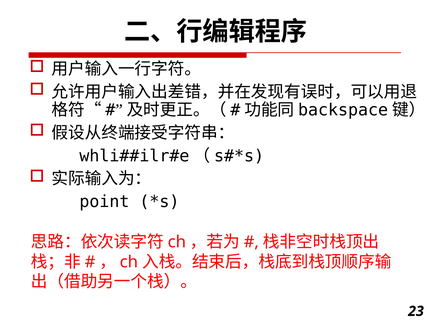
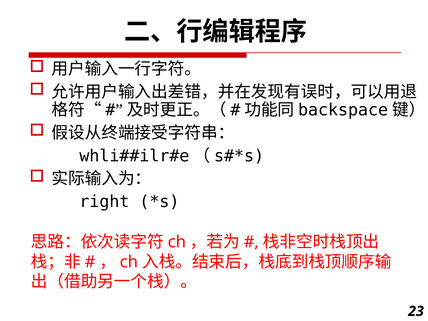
point: point -> right
